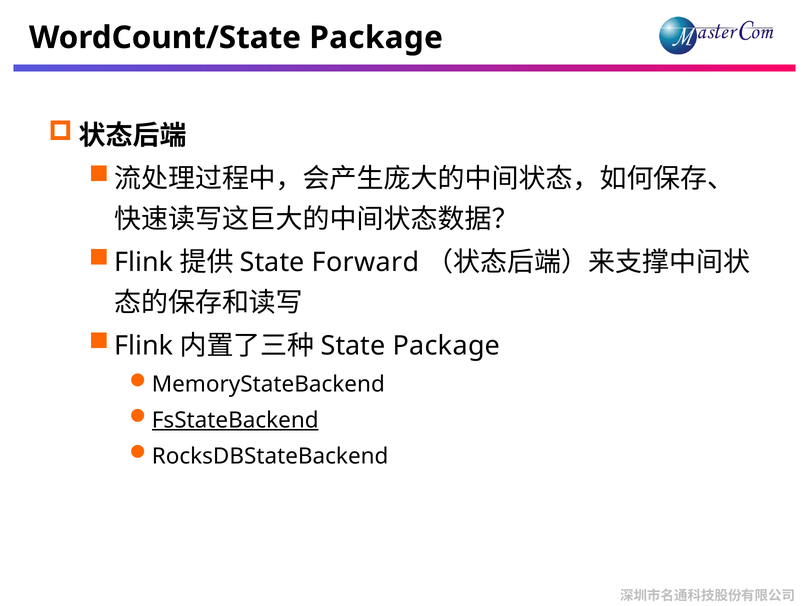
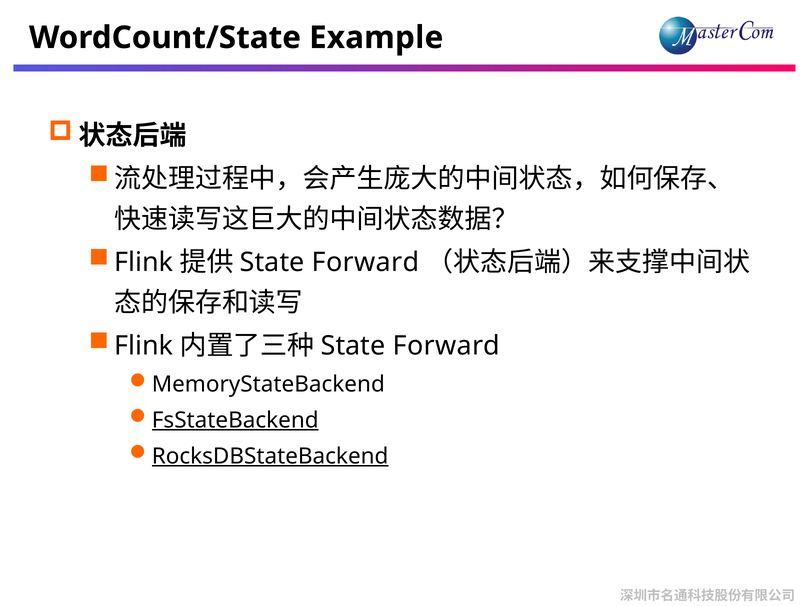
WordCount/State Package: Package -> Example
Package at (446, 346): Package -> Forward
RocksDBStateBackend underline: none -> present
